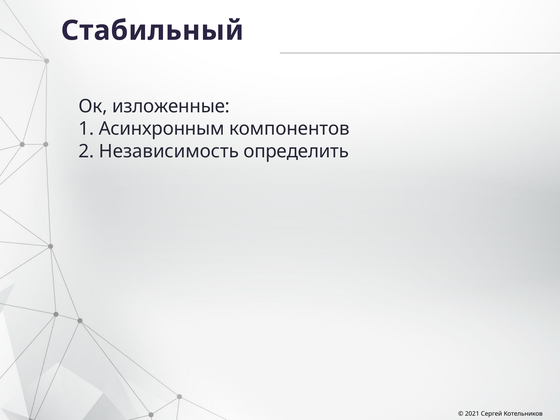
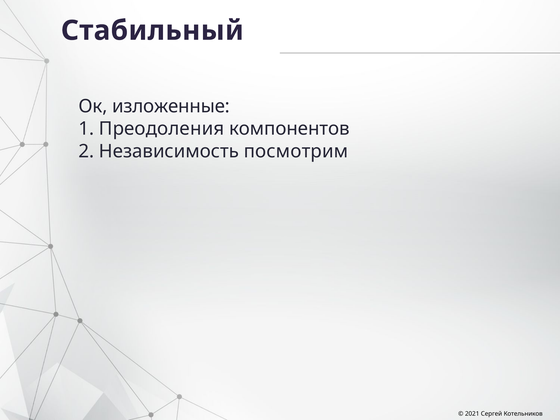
Асинхронным: Асинхронным -> Преодоления
определить: определить -> посмотрим
